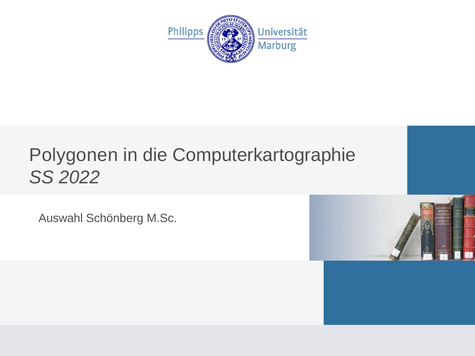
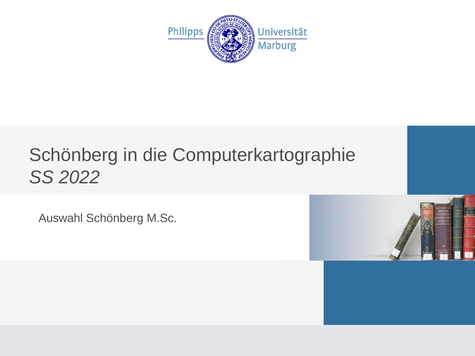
Polygonen at (74, 155): Polygonen -> Schönberg
